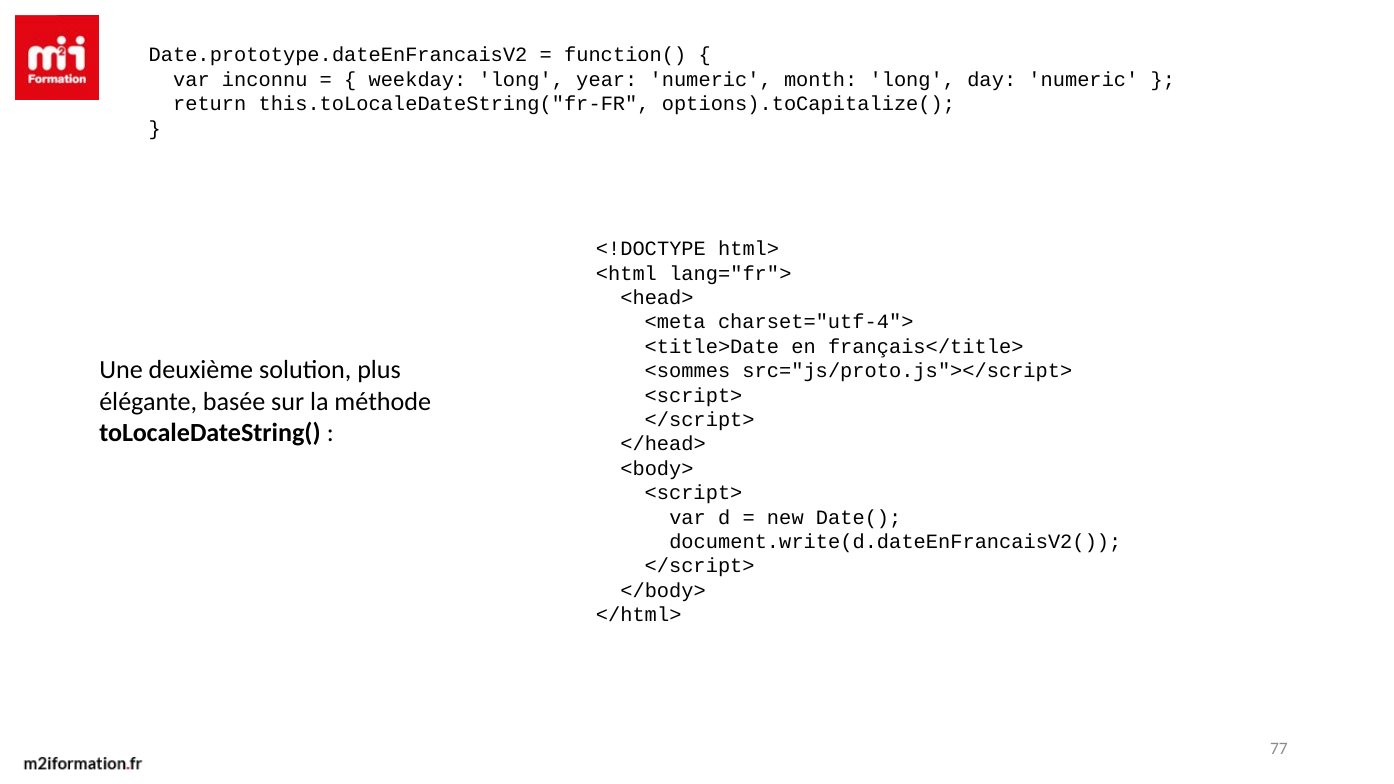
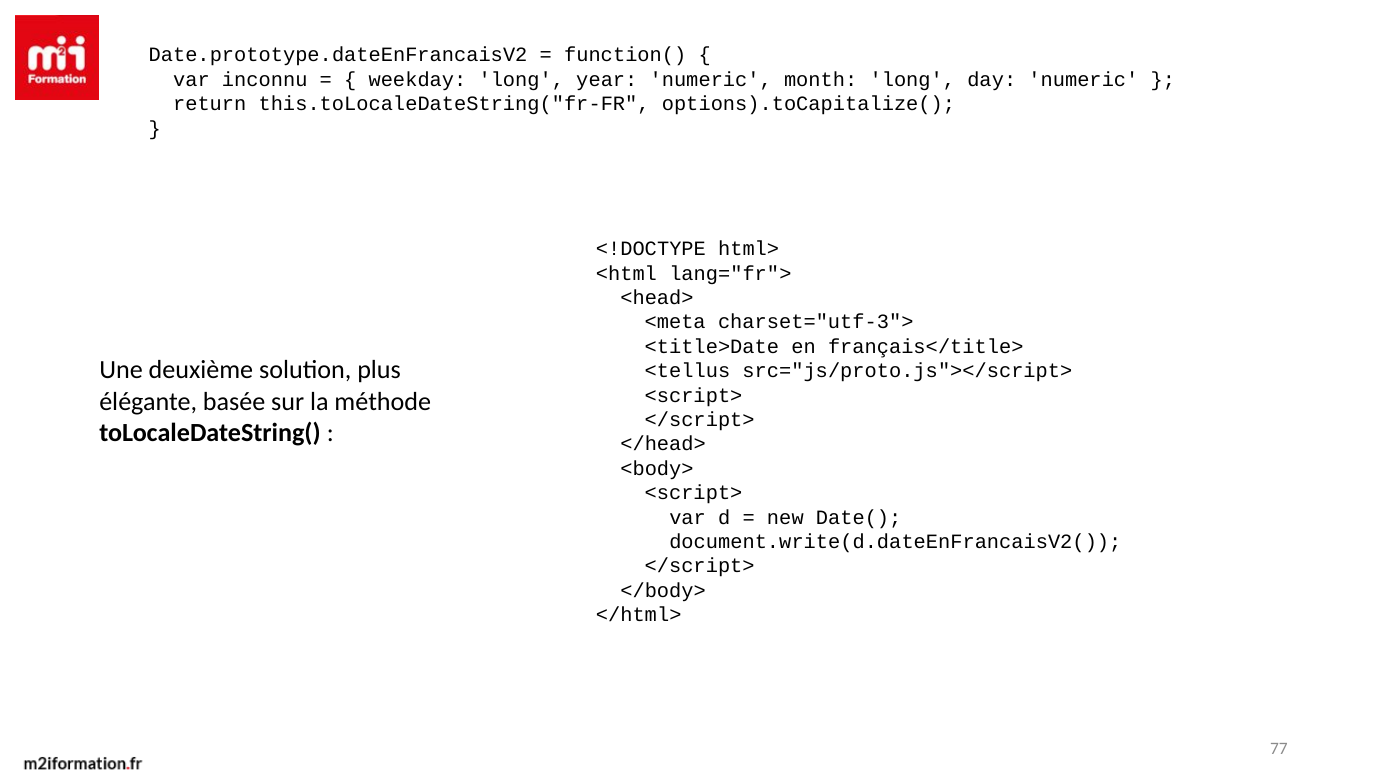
charset="utf-4">: charset="utf-4"> -> charset="utf-3">
<sommes: <sommes -> <tellus
